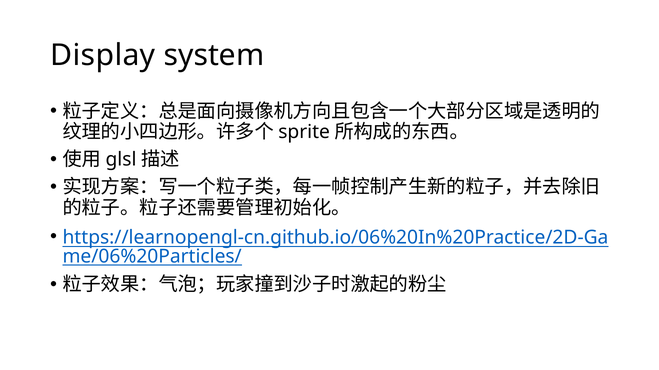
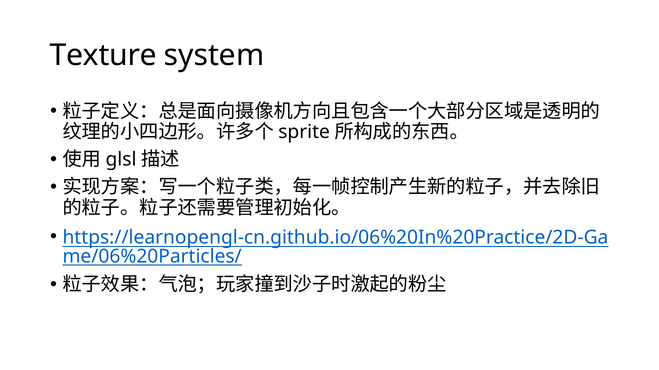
Display: Display -> Texture
